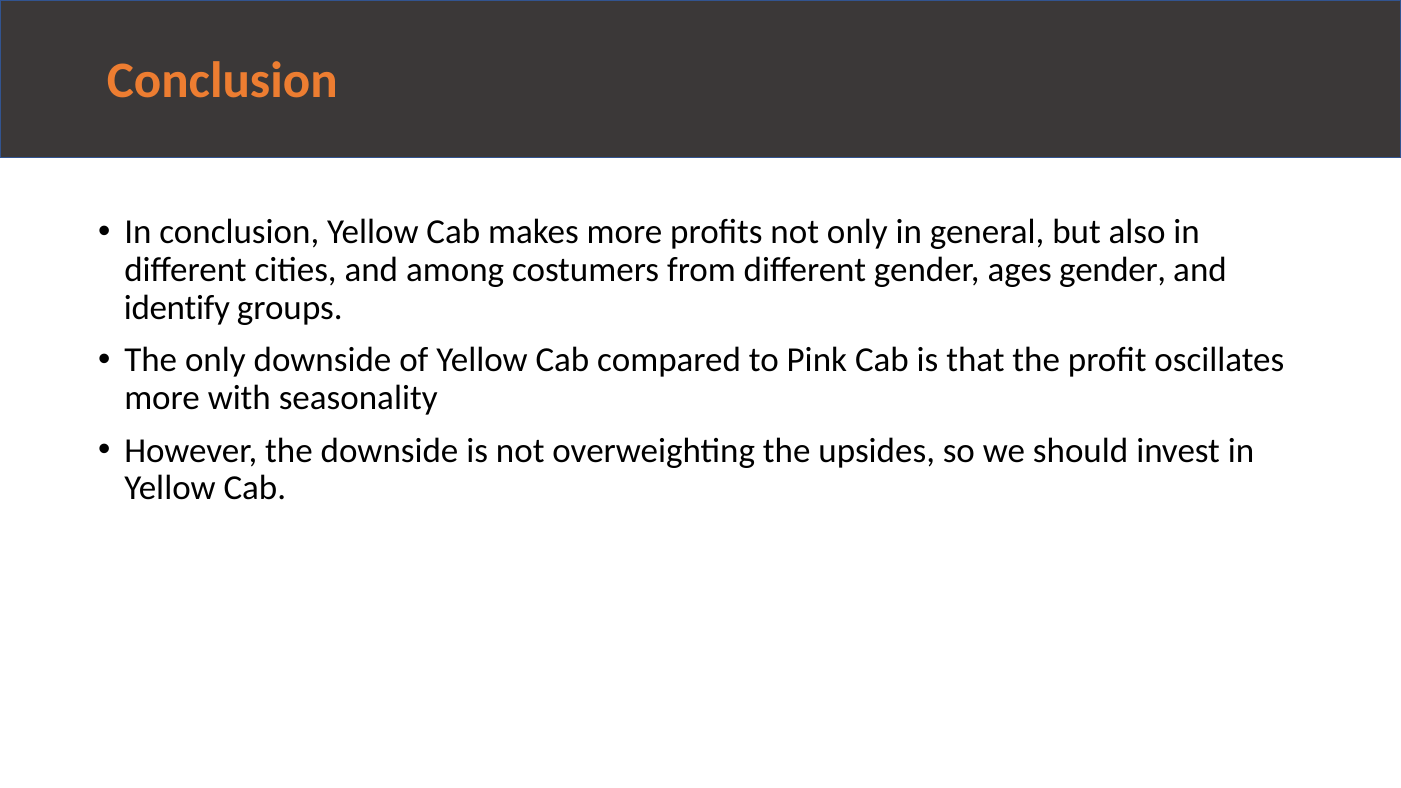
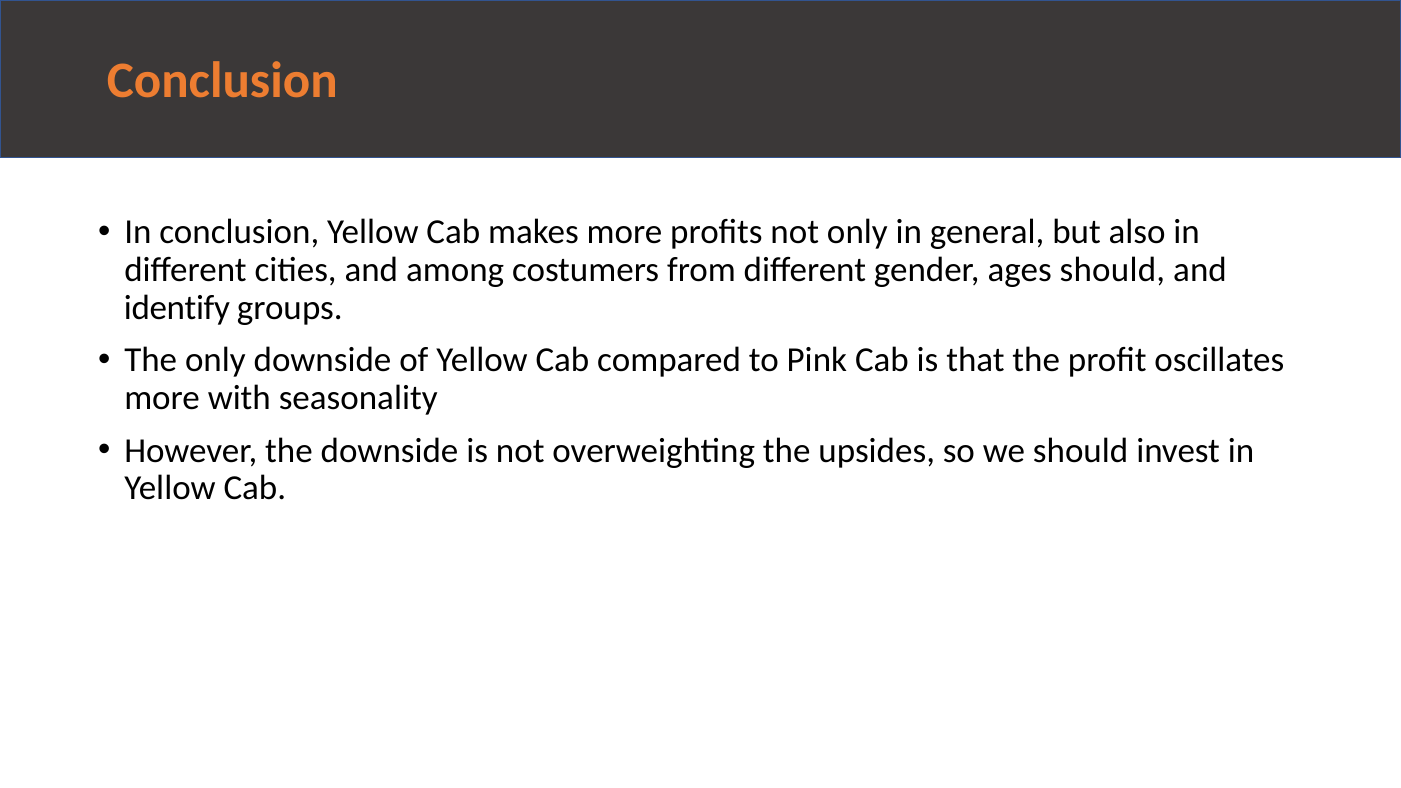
ages gender: gender -> should
